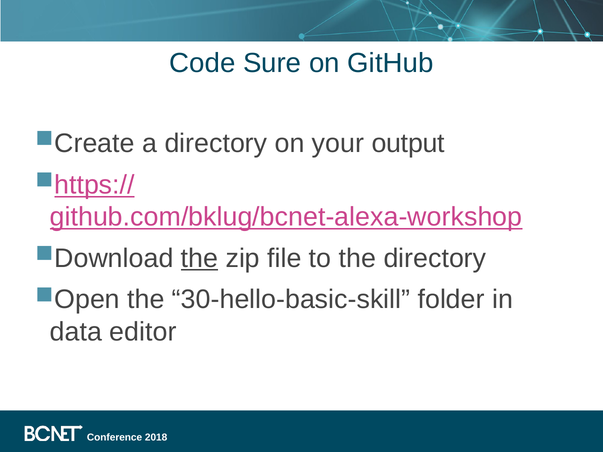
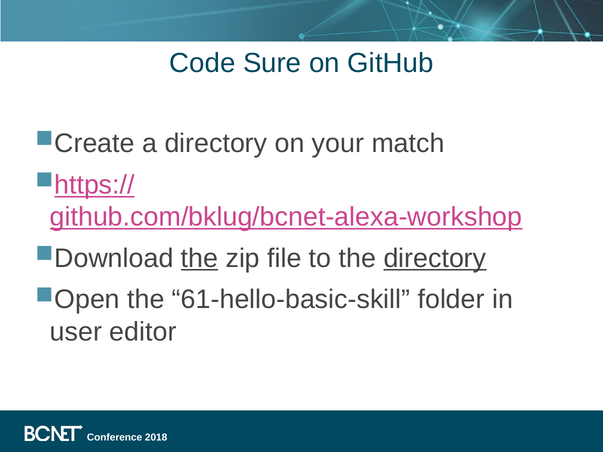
output: output -> match
directory at (435, 258) underline: none -> present
30-hello-basic-skill: 30-hello-basic-skill -> 61-hello-basic-skill
data: data -> user
